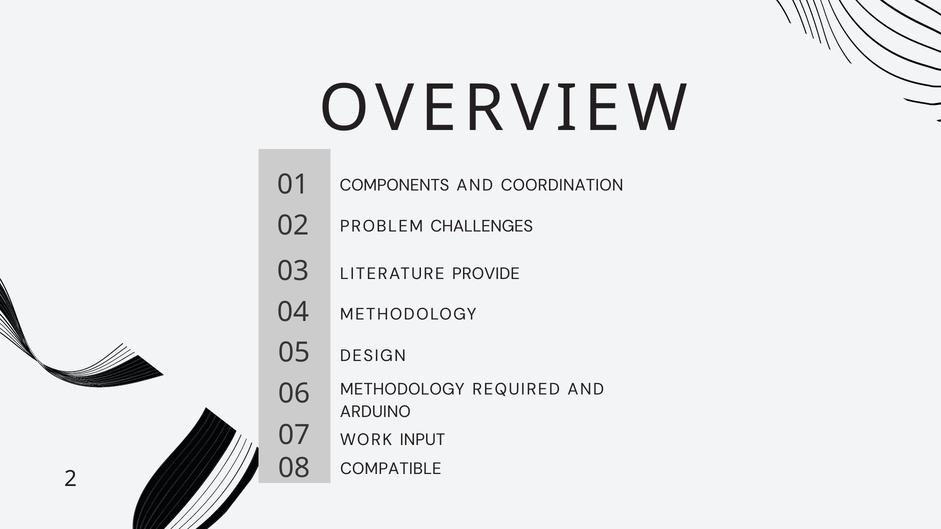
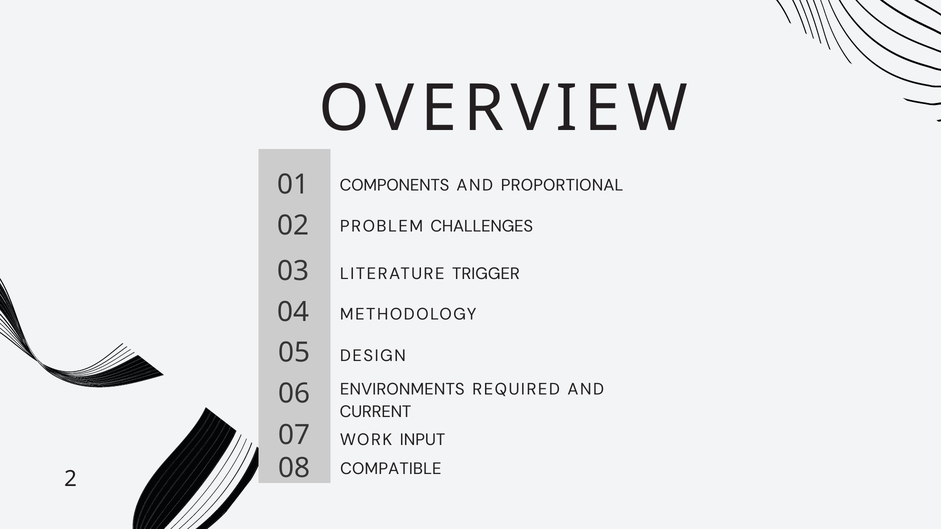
COORDINATION: COORDINATION -> PROPORTIONAL
PROVIDE: PROVIDE -> TRIGGER
METHODOLOGY at (402, 389): METHODOLOGY -> ENVIRONMENTS
ARDUINO: ARDUINO -> CURRENT
